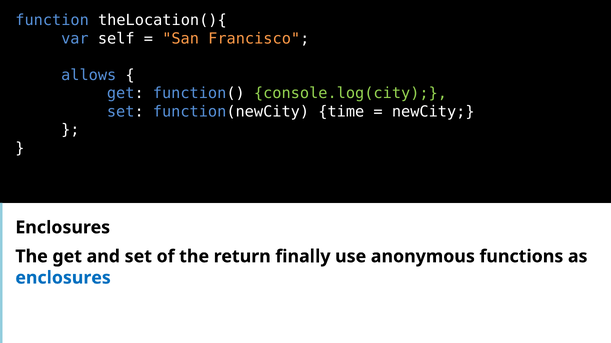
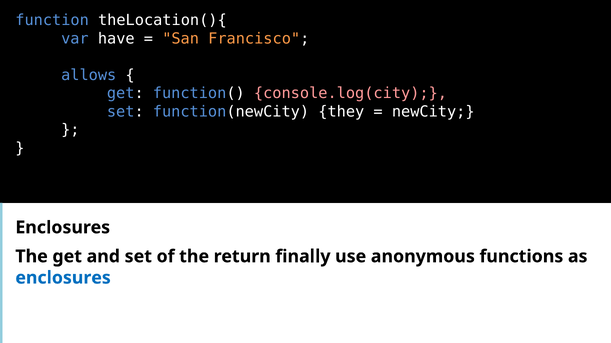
self: self -> have
console.log(city colour: light green -> pink
time: time -> they
